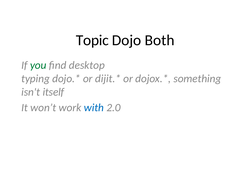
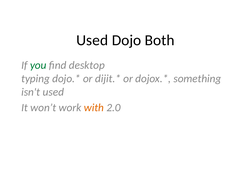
Topic at (92, 40): Topic -> Used
isn't itself: itself -> used
with colour: blue -> orange
